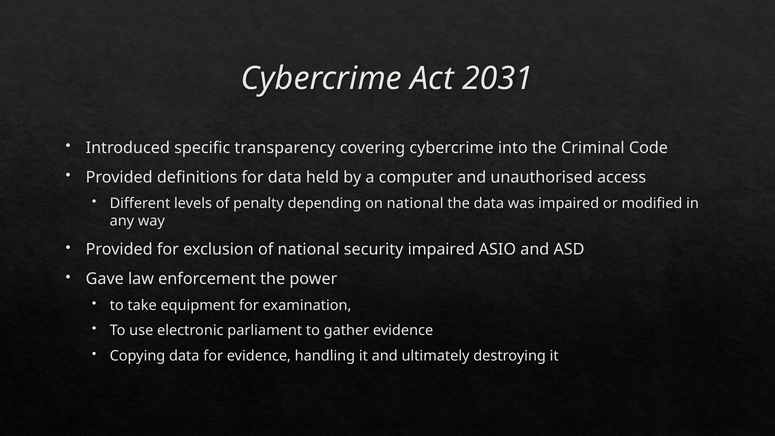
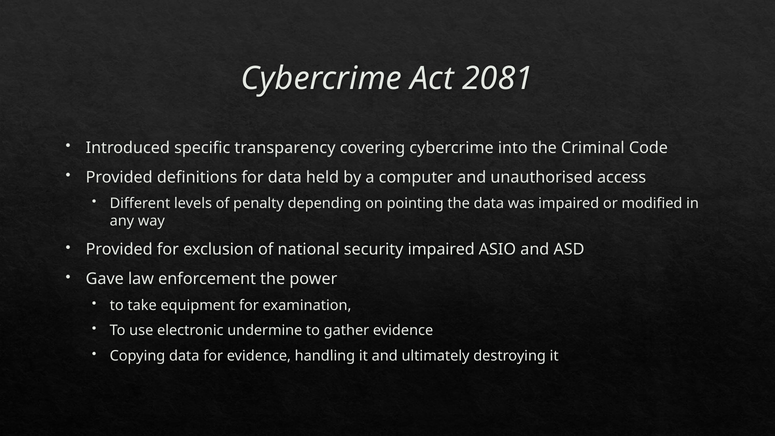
2031: 2031 -> 2081
on national: national -> pointing
parliament: parliament -> undermine
